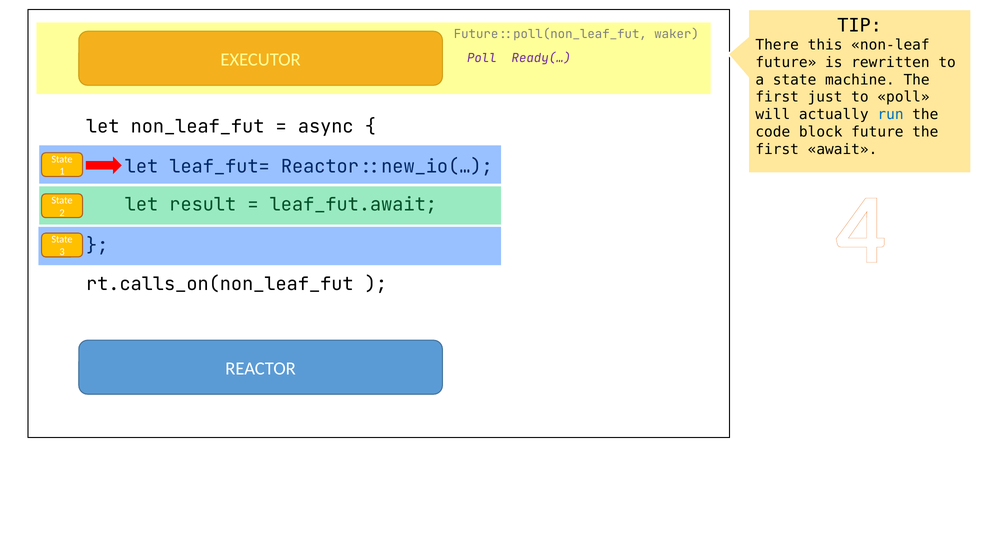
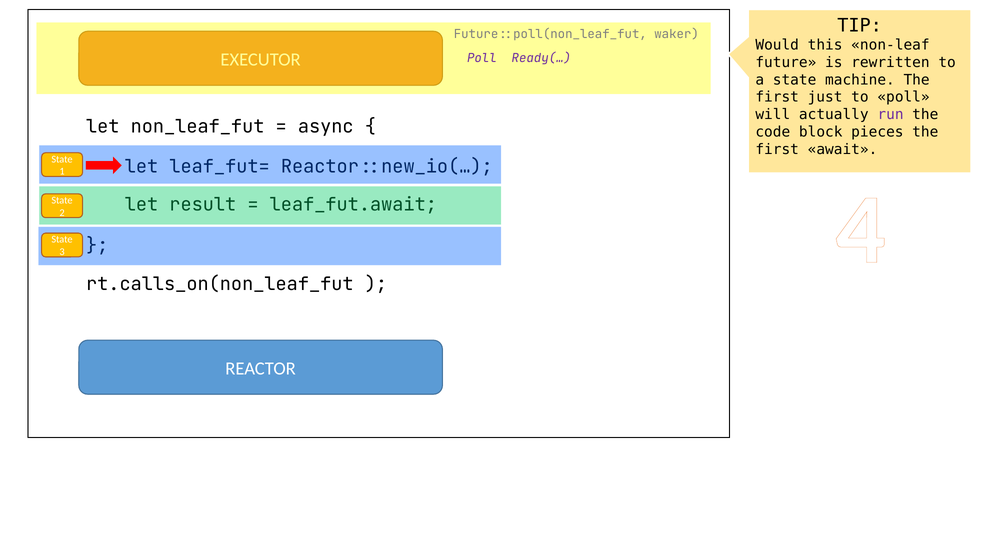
There: There -> Would
run colour: blue -> purple
block future: future -> pieces
